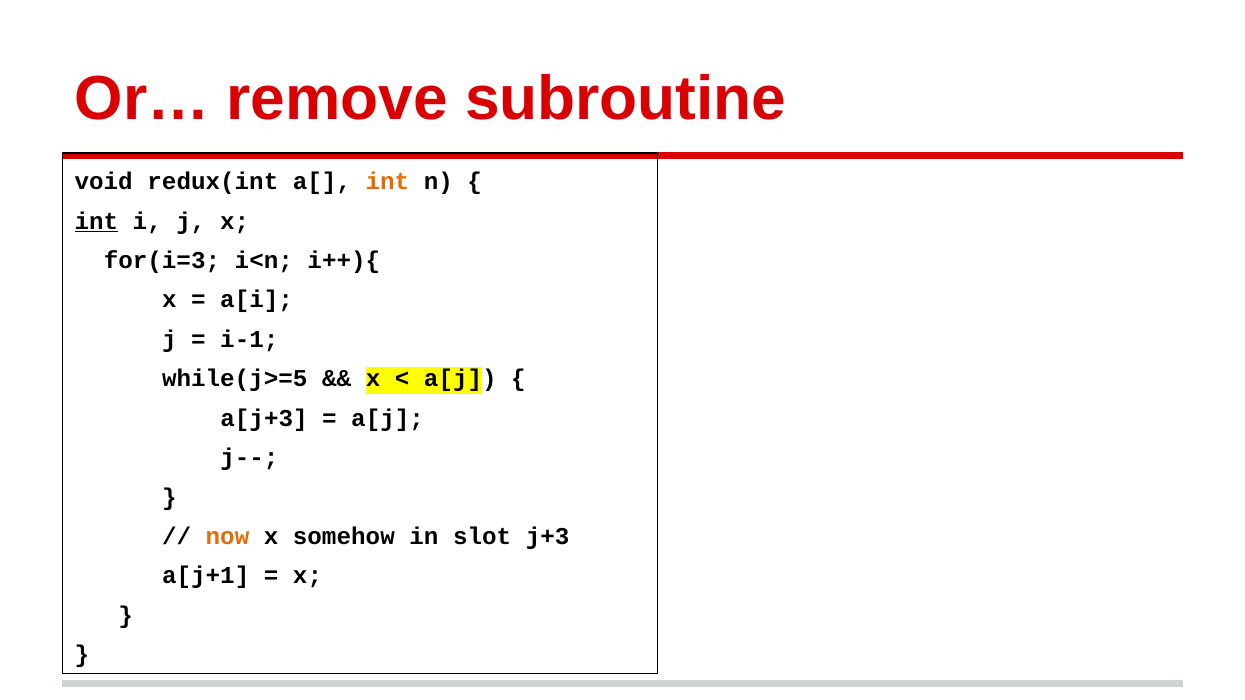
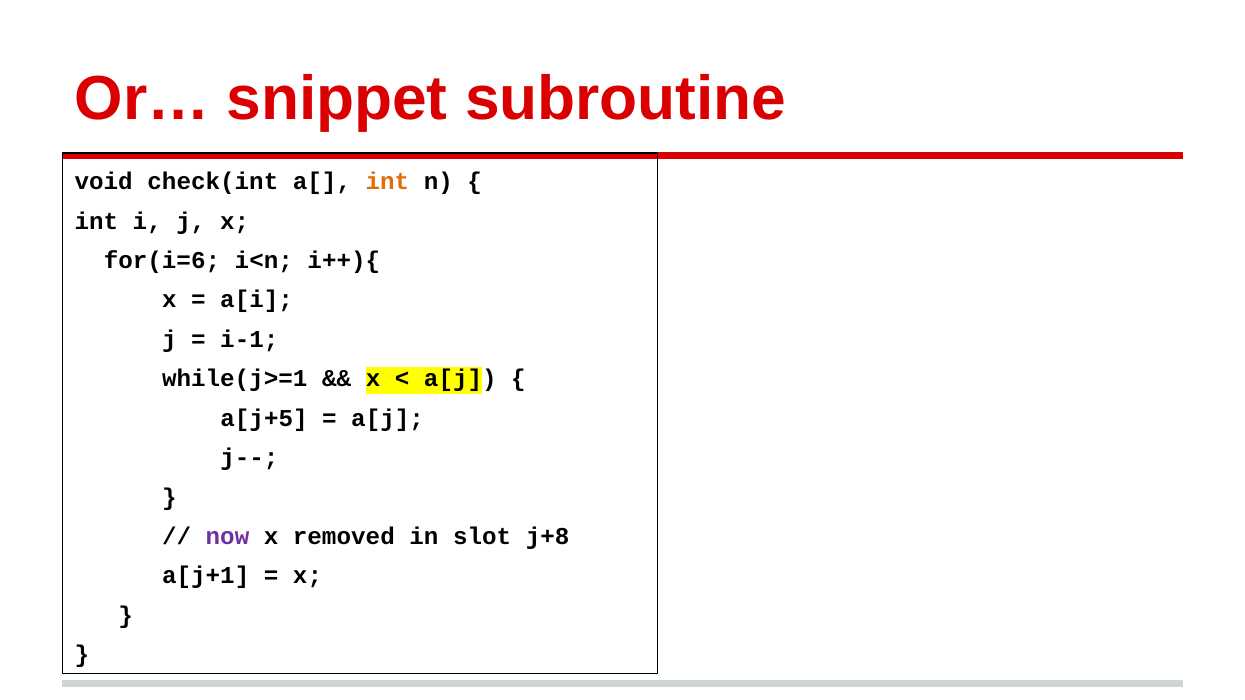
remove: remove -> snippet
redux(int: redux(int -> check(int
int at (96, 221) underline: present -> none
for(i=3: for(i=3 -> for(i=6
while(j>=5: while(j>=5 -> while(j>=1
a[j+3: a[j+3 -> a[j+5
now colour: orange -> purple
somehow: somehow -> removed
j+3: j+3 -> j+8
